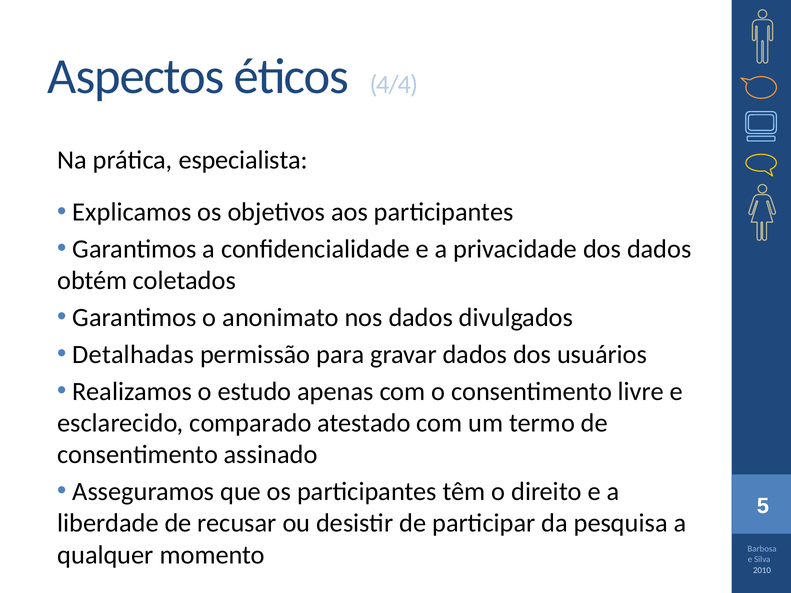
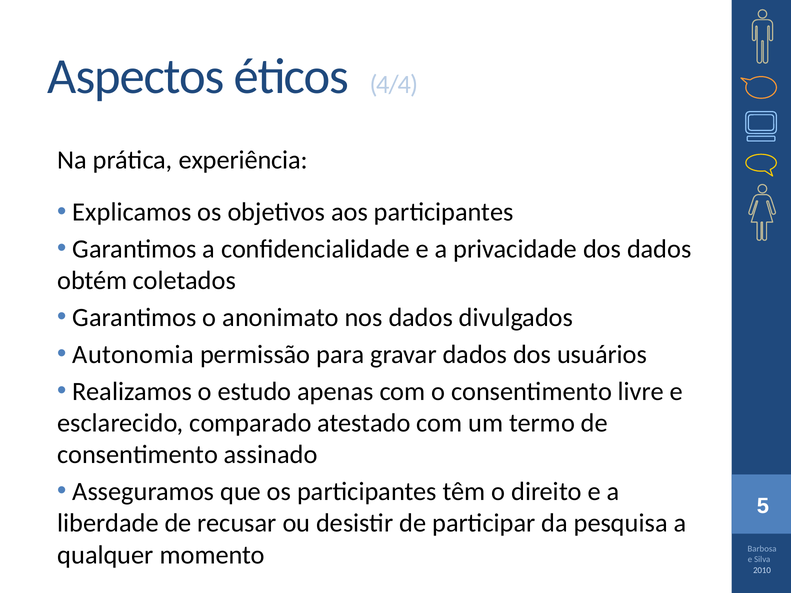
especialista: especialista -> experiência
Detalhadas: Detalhadas -> Autonomia
